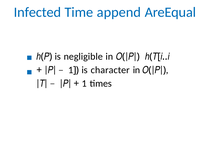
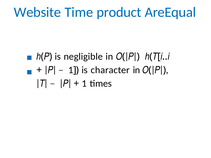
Infected: Infected -> Website
append: append -> product
